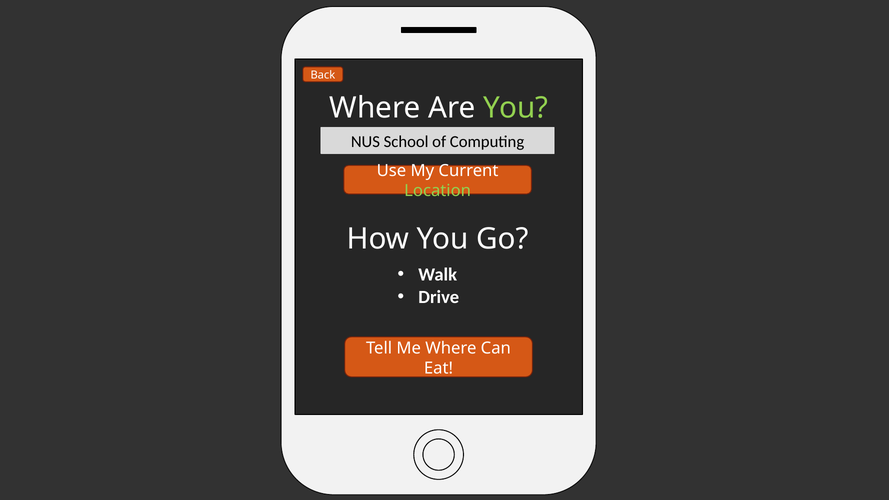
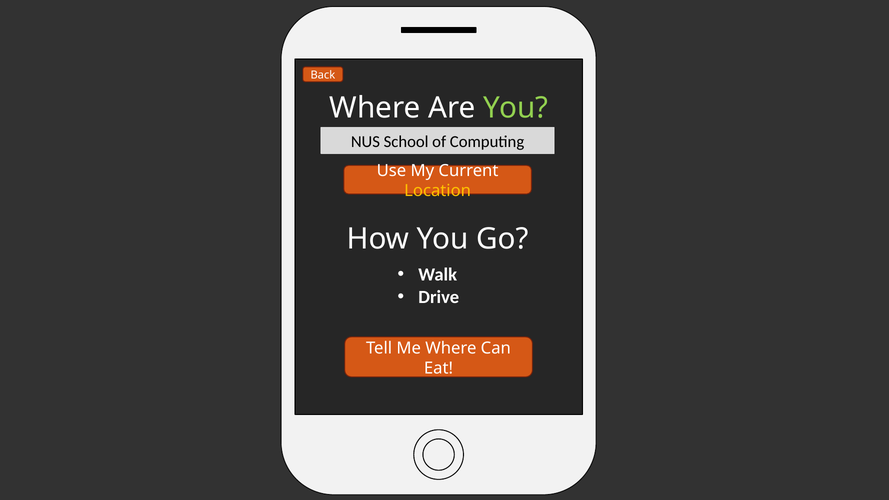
Location colour: light green -> yellow
